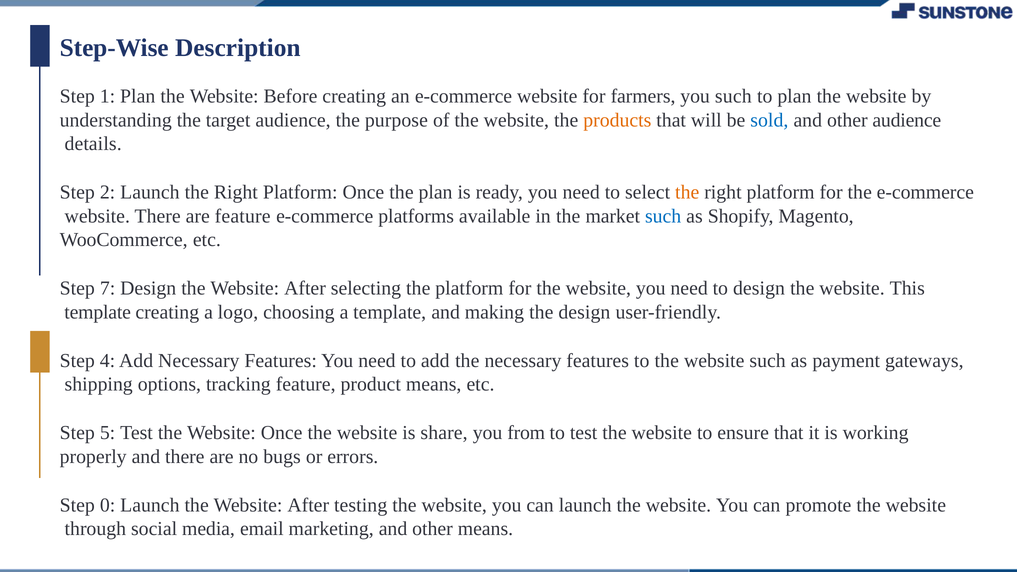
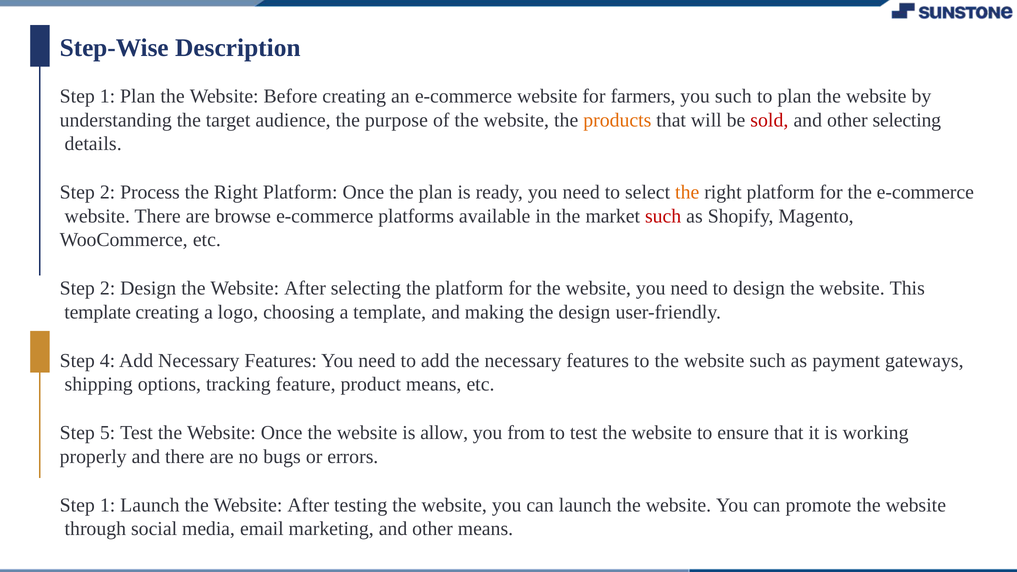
sold colour: blue -> red
other audience: audience -> selecting
2 Launch: Launch -> Process
are feature: feature -> browse
such at (663, 216) colour: blue -> red
7 at (108, 288): 7 -> 2
share: share -> allow
0 at (108, 505): 0 -> 1
